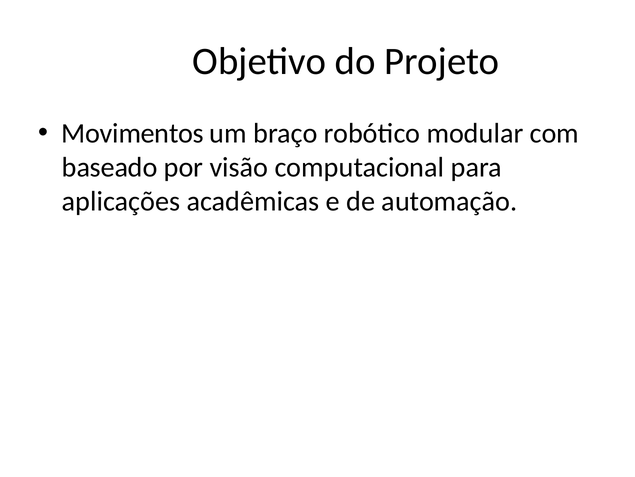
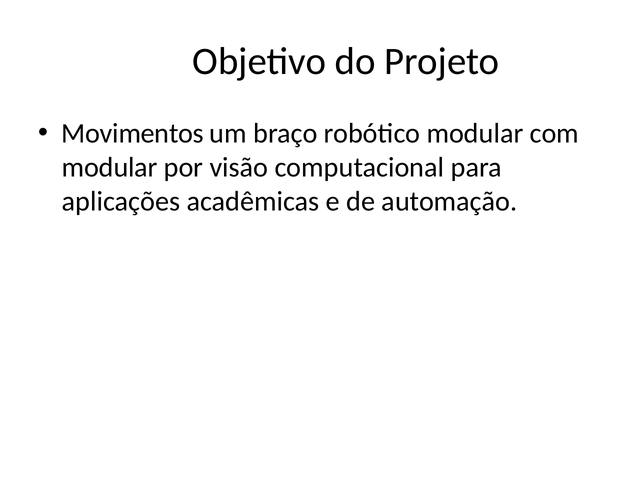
baseado at (110, 167): baseado -> modular
